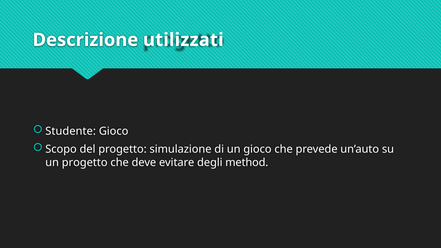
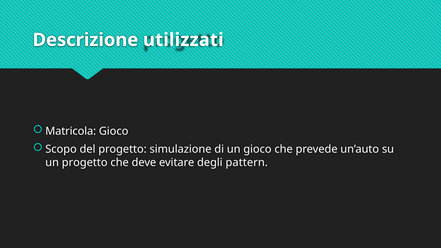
Studente: Studente -> Matricola
method: method -> pattern
